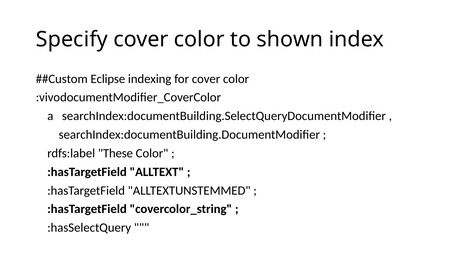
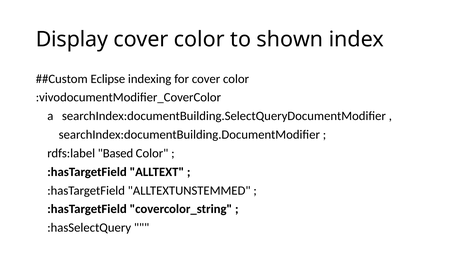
Specify: Specify -> Display
These: These -> Based
